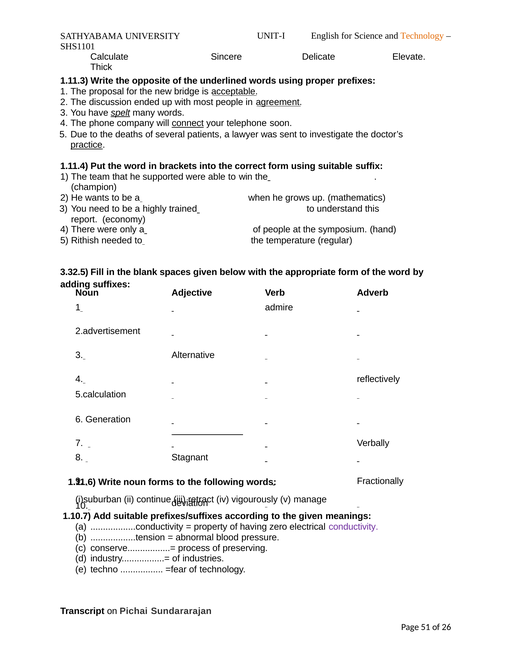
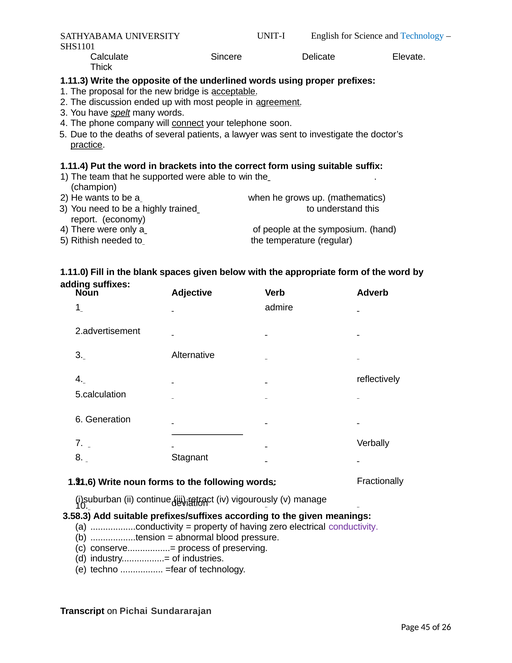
Technology at (422, 36) colour: orange -> blue
3.32.5: 3.32.5 -> 1.11.0
1.10.7: 1.10.7 -> 3.58.3
51: 51 -> 45
